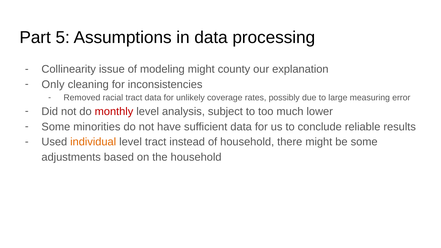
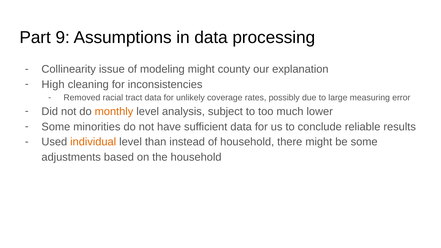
5: 5 -> 9
Only: Only -> High
monthly colour: red -> orange
level tract: tract -> than
